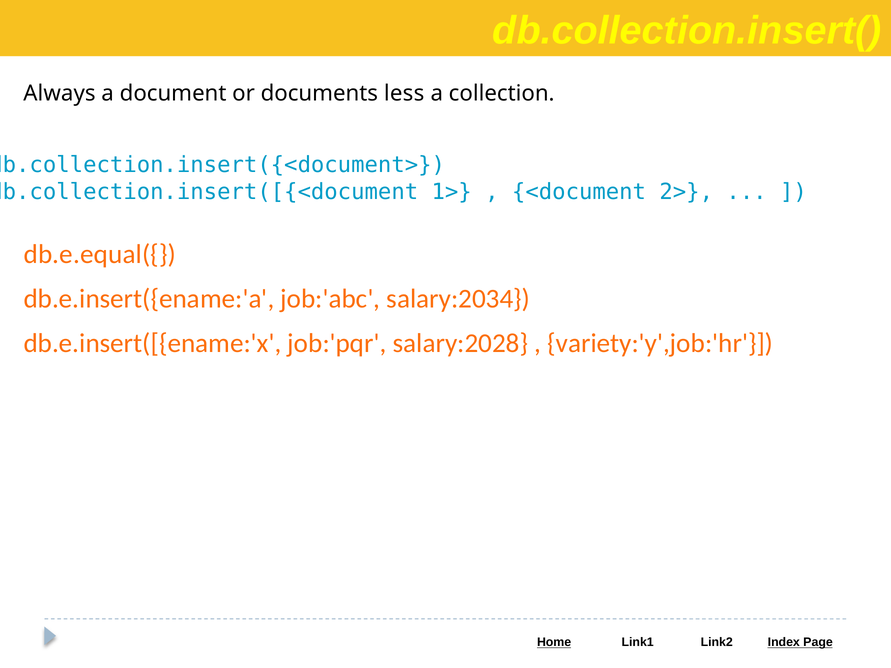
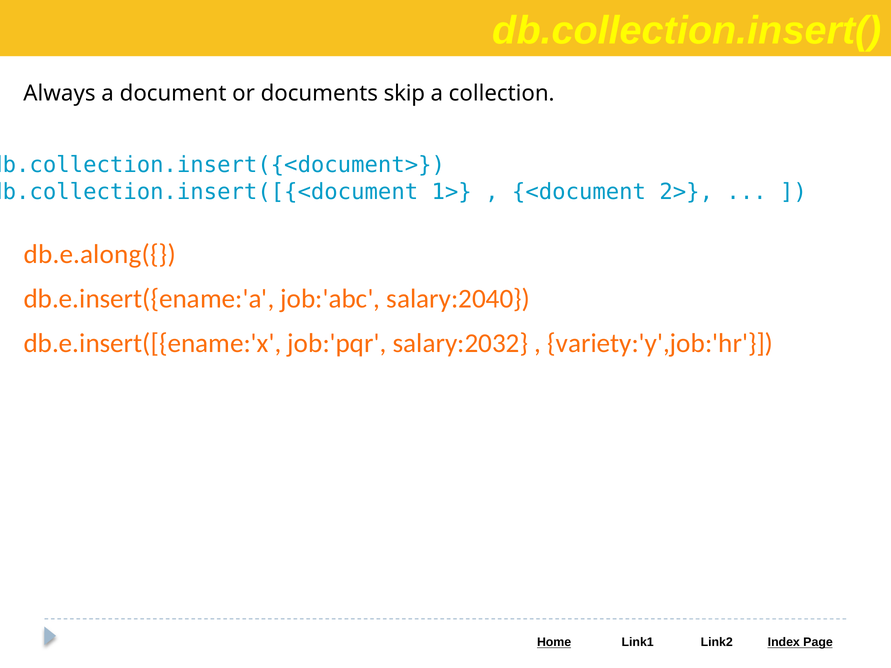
less: less -> skip
db.e.equal({: db.e.equal({ -> db.e.along({
salary:2034: salary:2034 -> salary:2040
salary:2028: salary:2028 -> salary:2032
